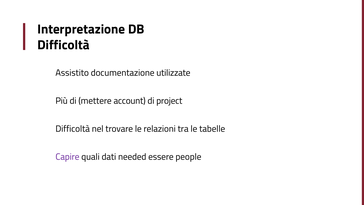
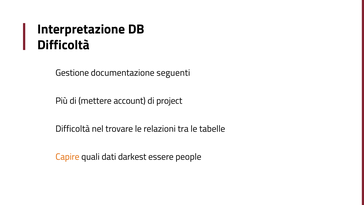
Assistito: Assistito -> Gestione
utilizzate: utilizzate -> seguenti
Capire colour: purple -> orange
needed: needed -> darkest
